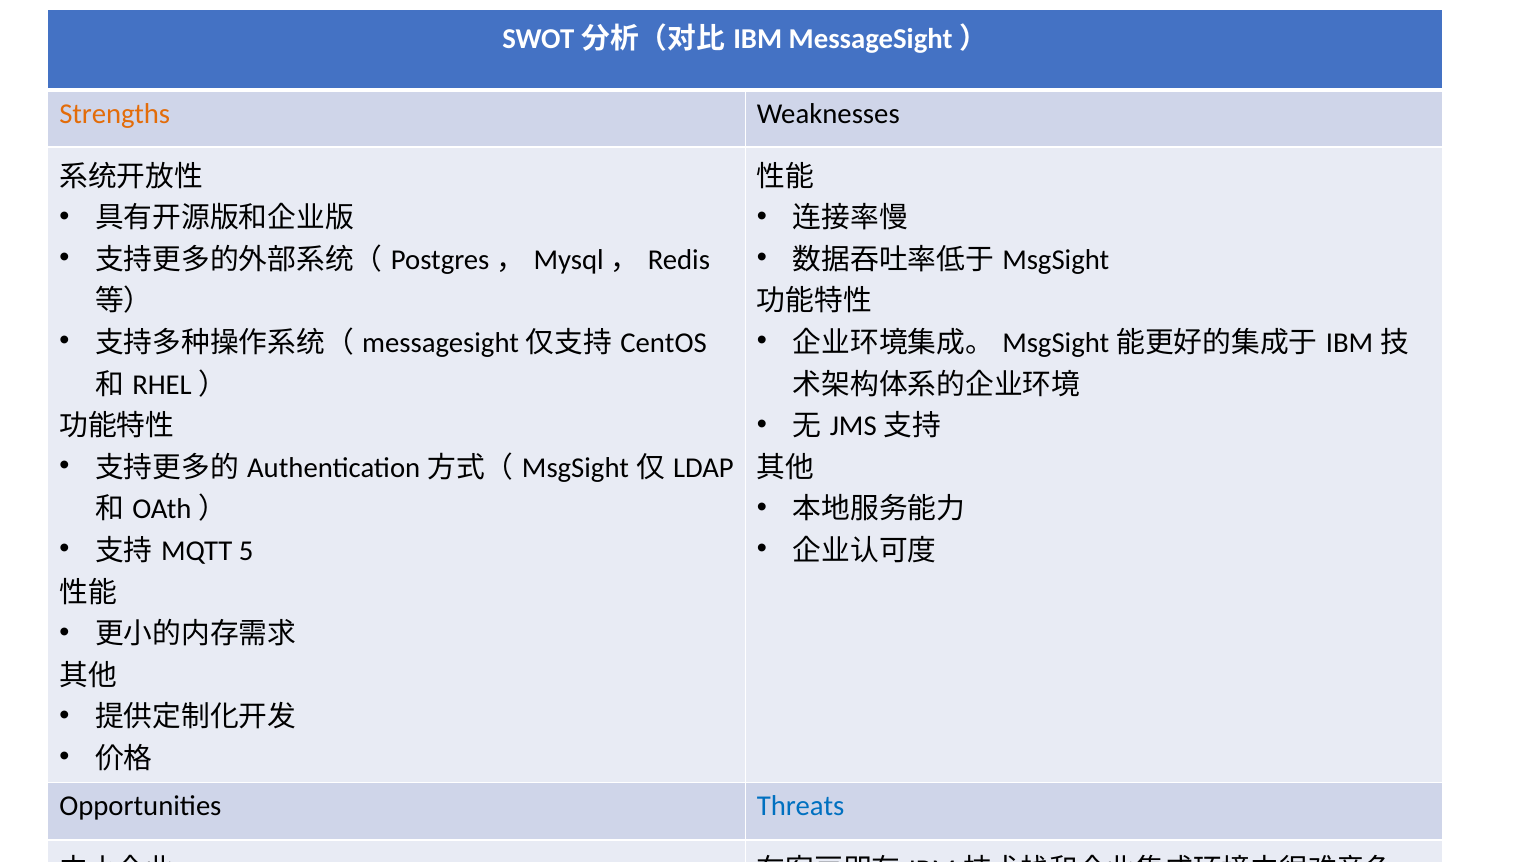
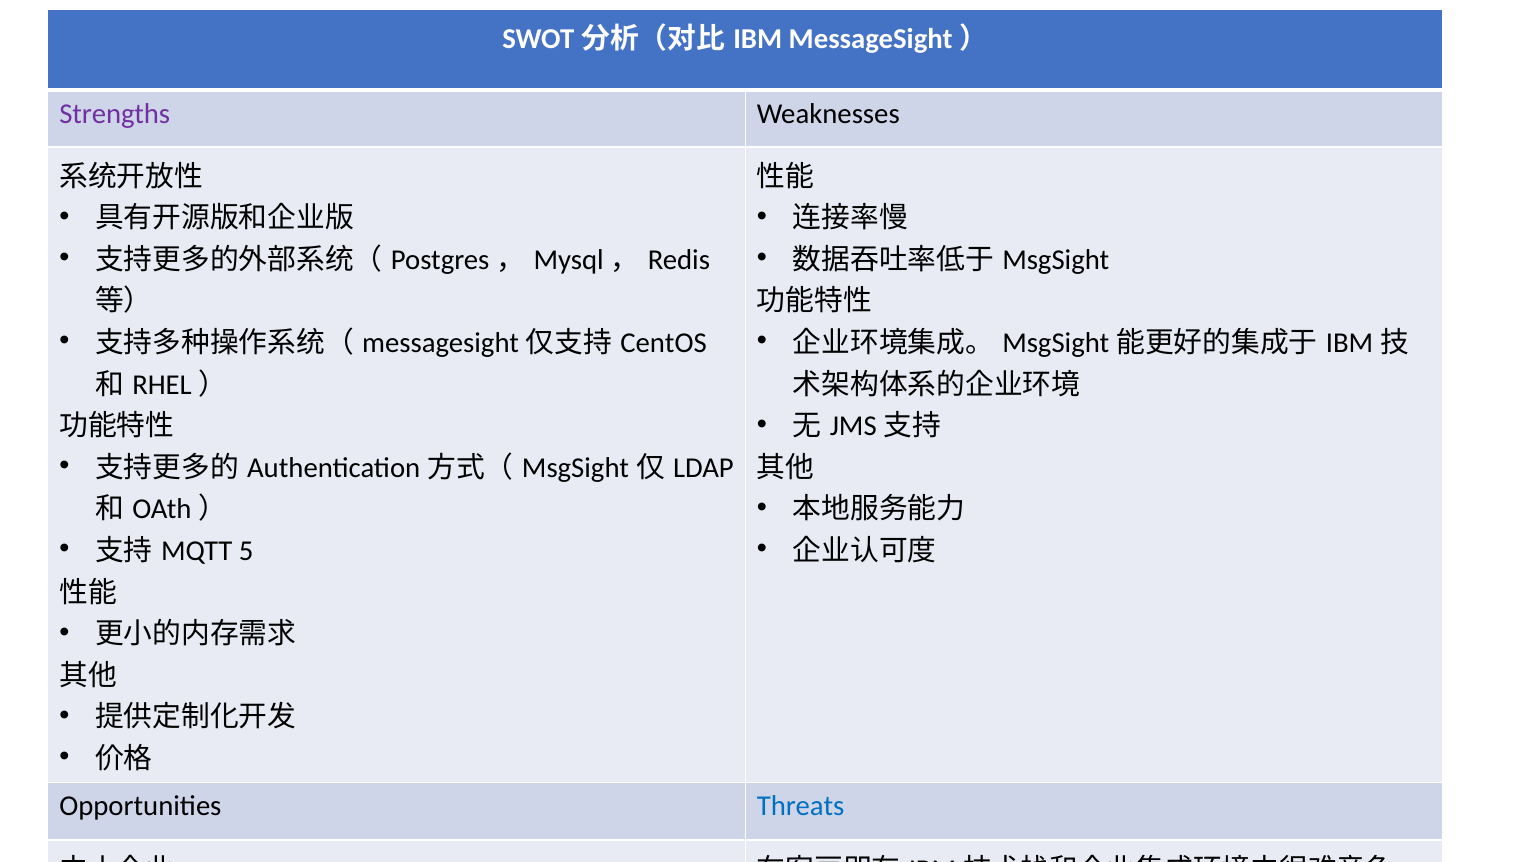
Strengths colour: orange -> purple
